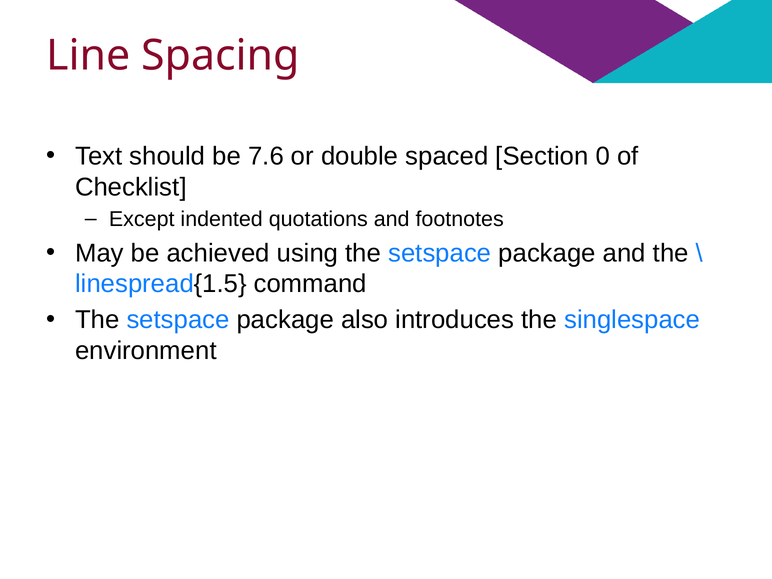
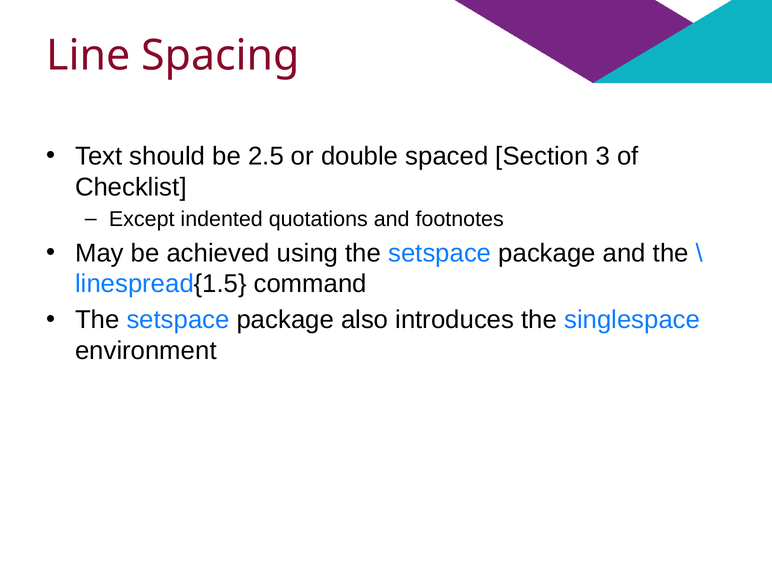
7.6: 7.6 -> 2.5
0: 0 -> 3
